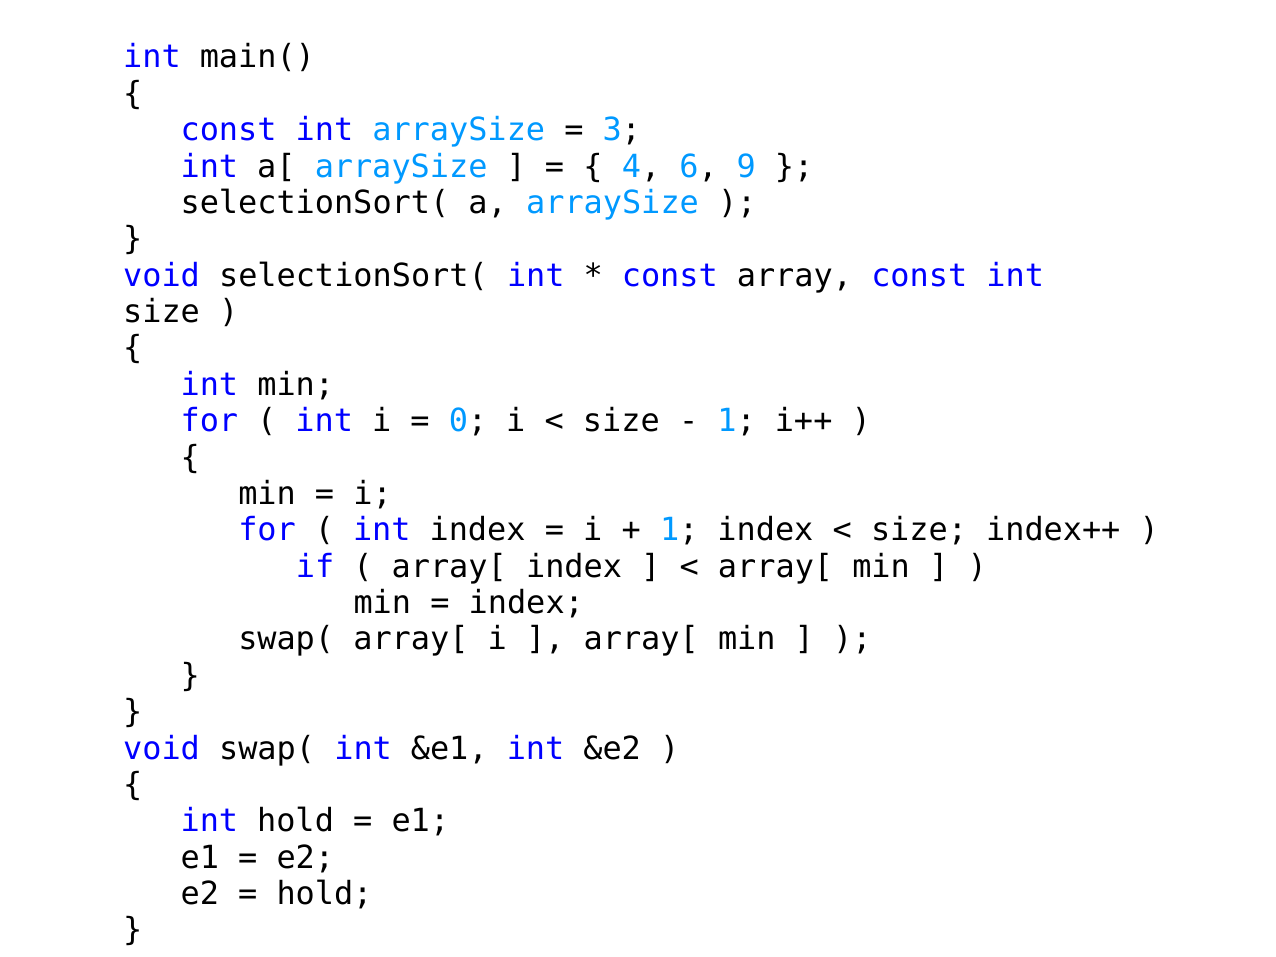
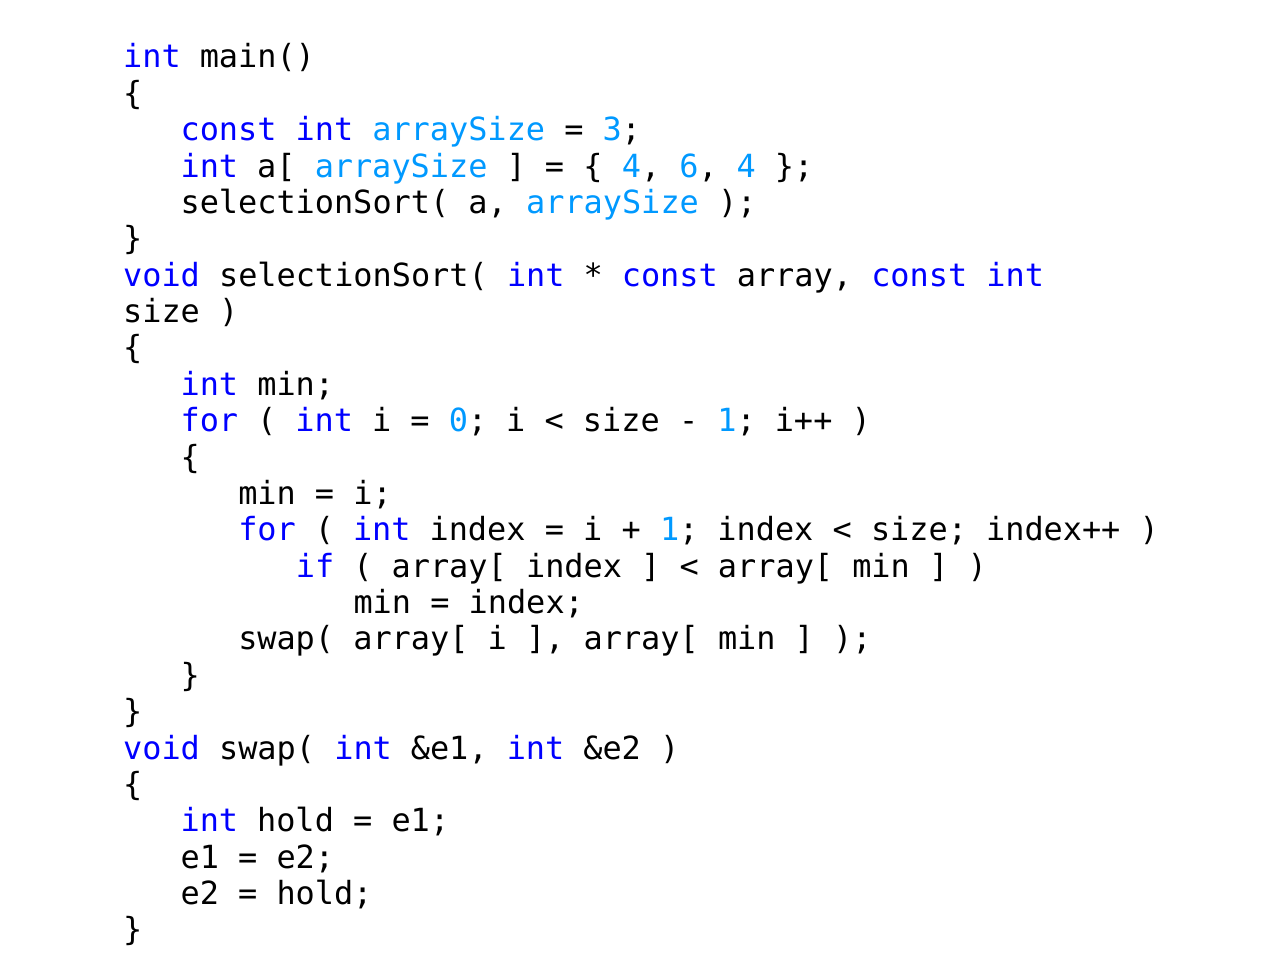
6 9: 9 -> 4
